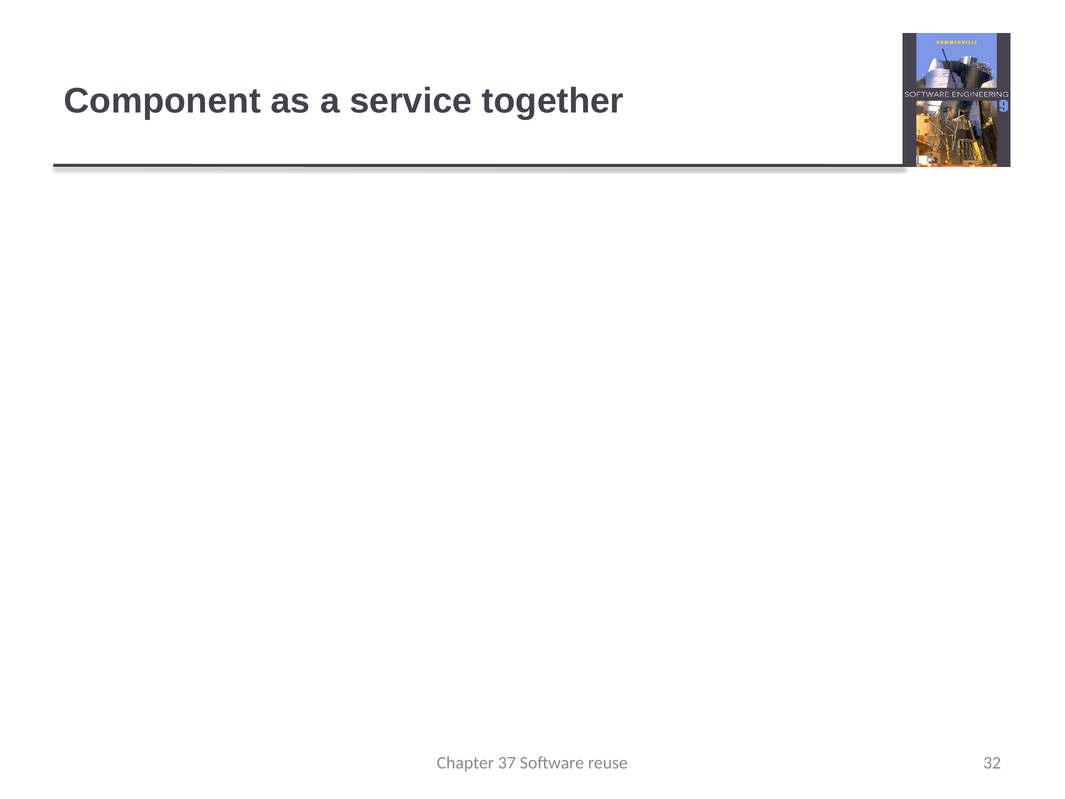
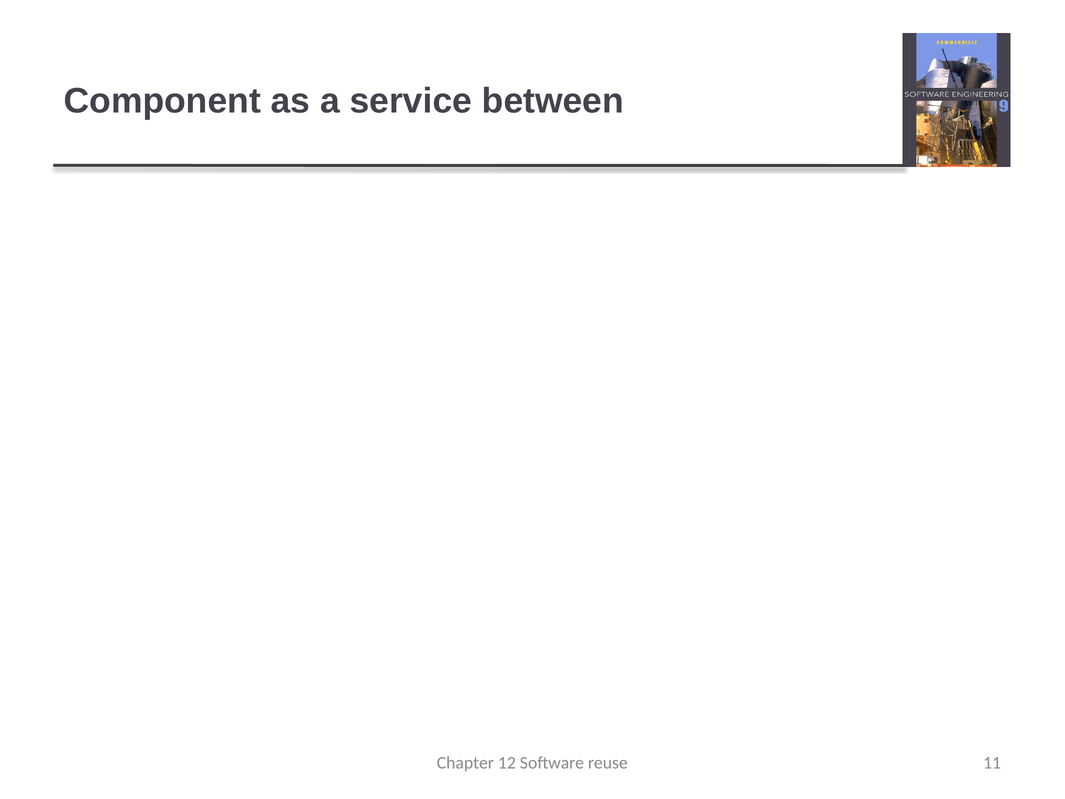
together: together -> between
37: 37 -> 12
32: 32 -> 11
